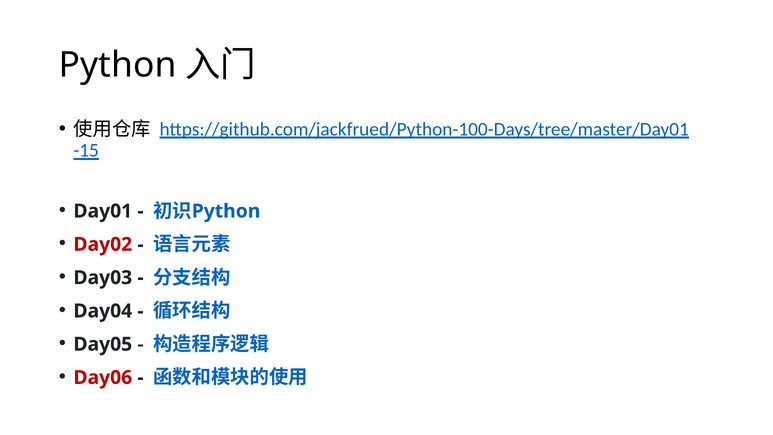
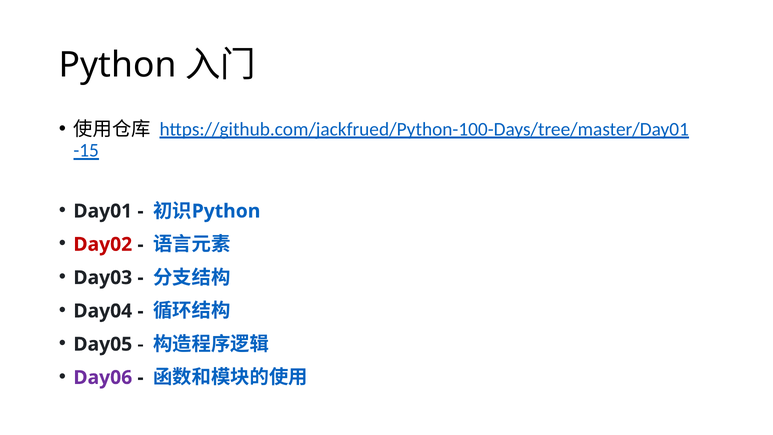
Day06 colour: red -> purple
